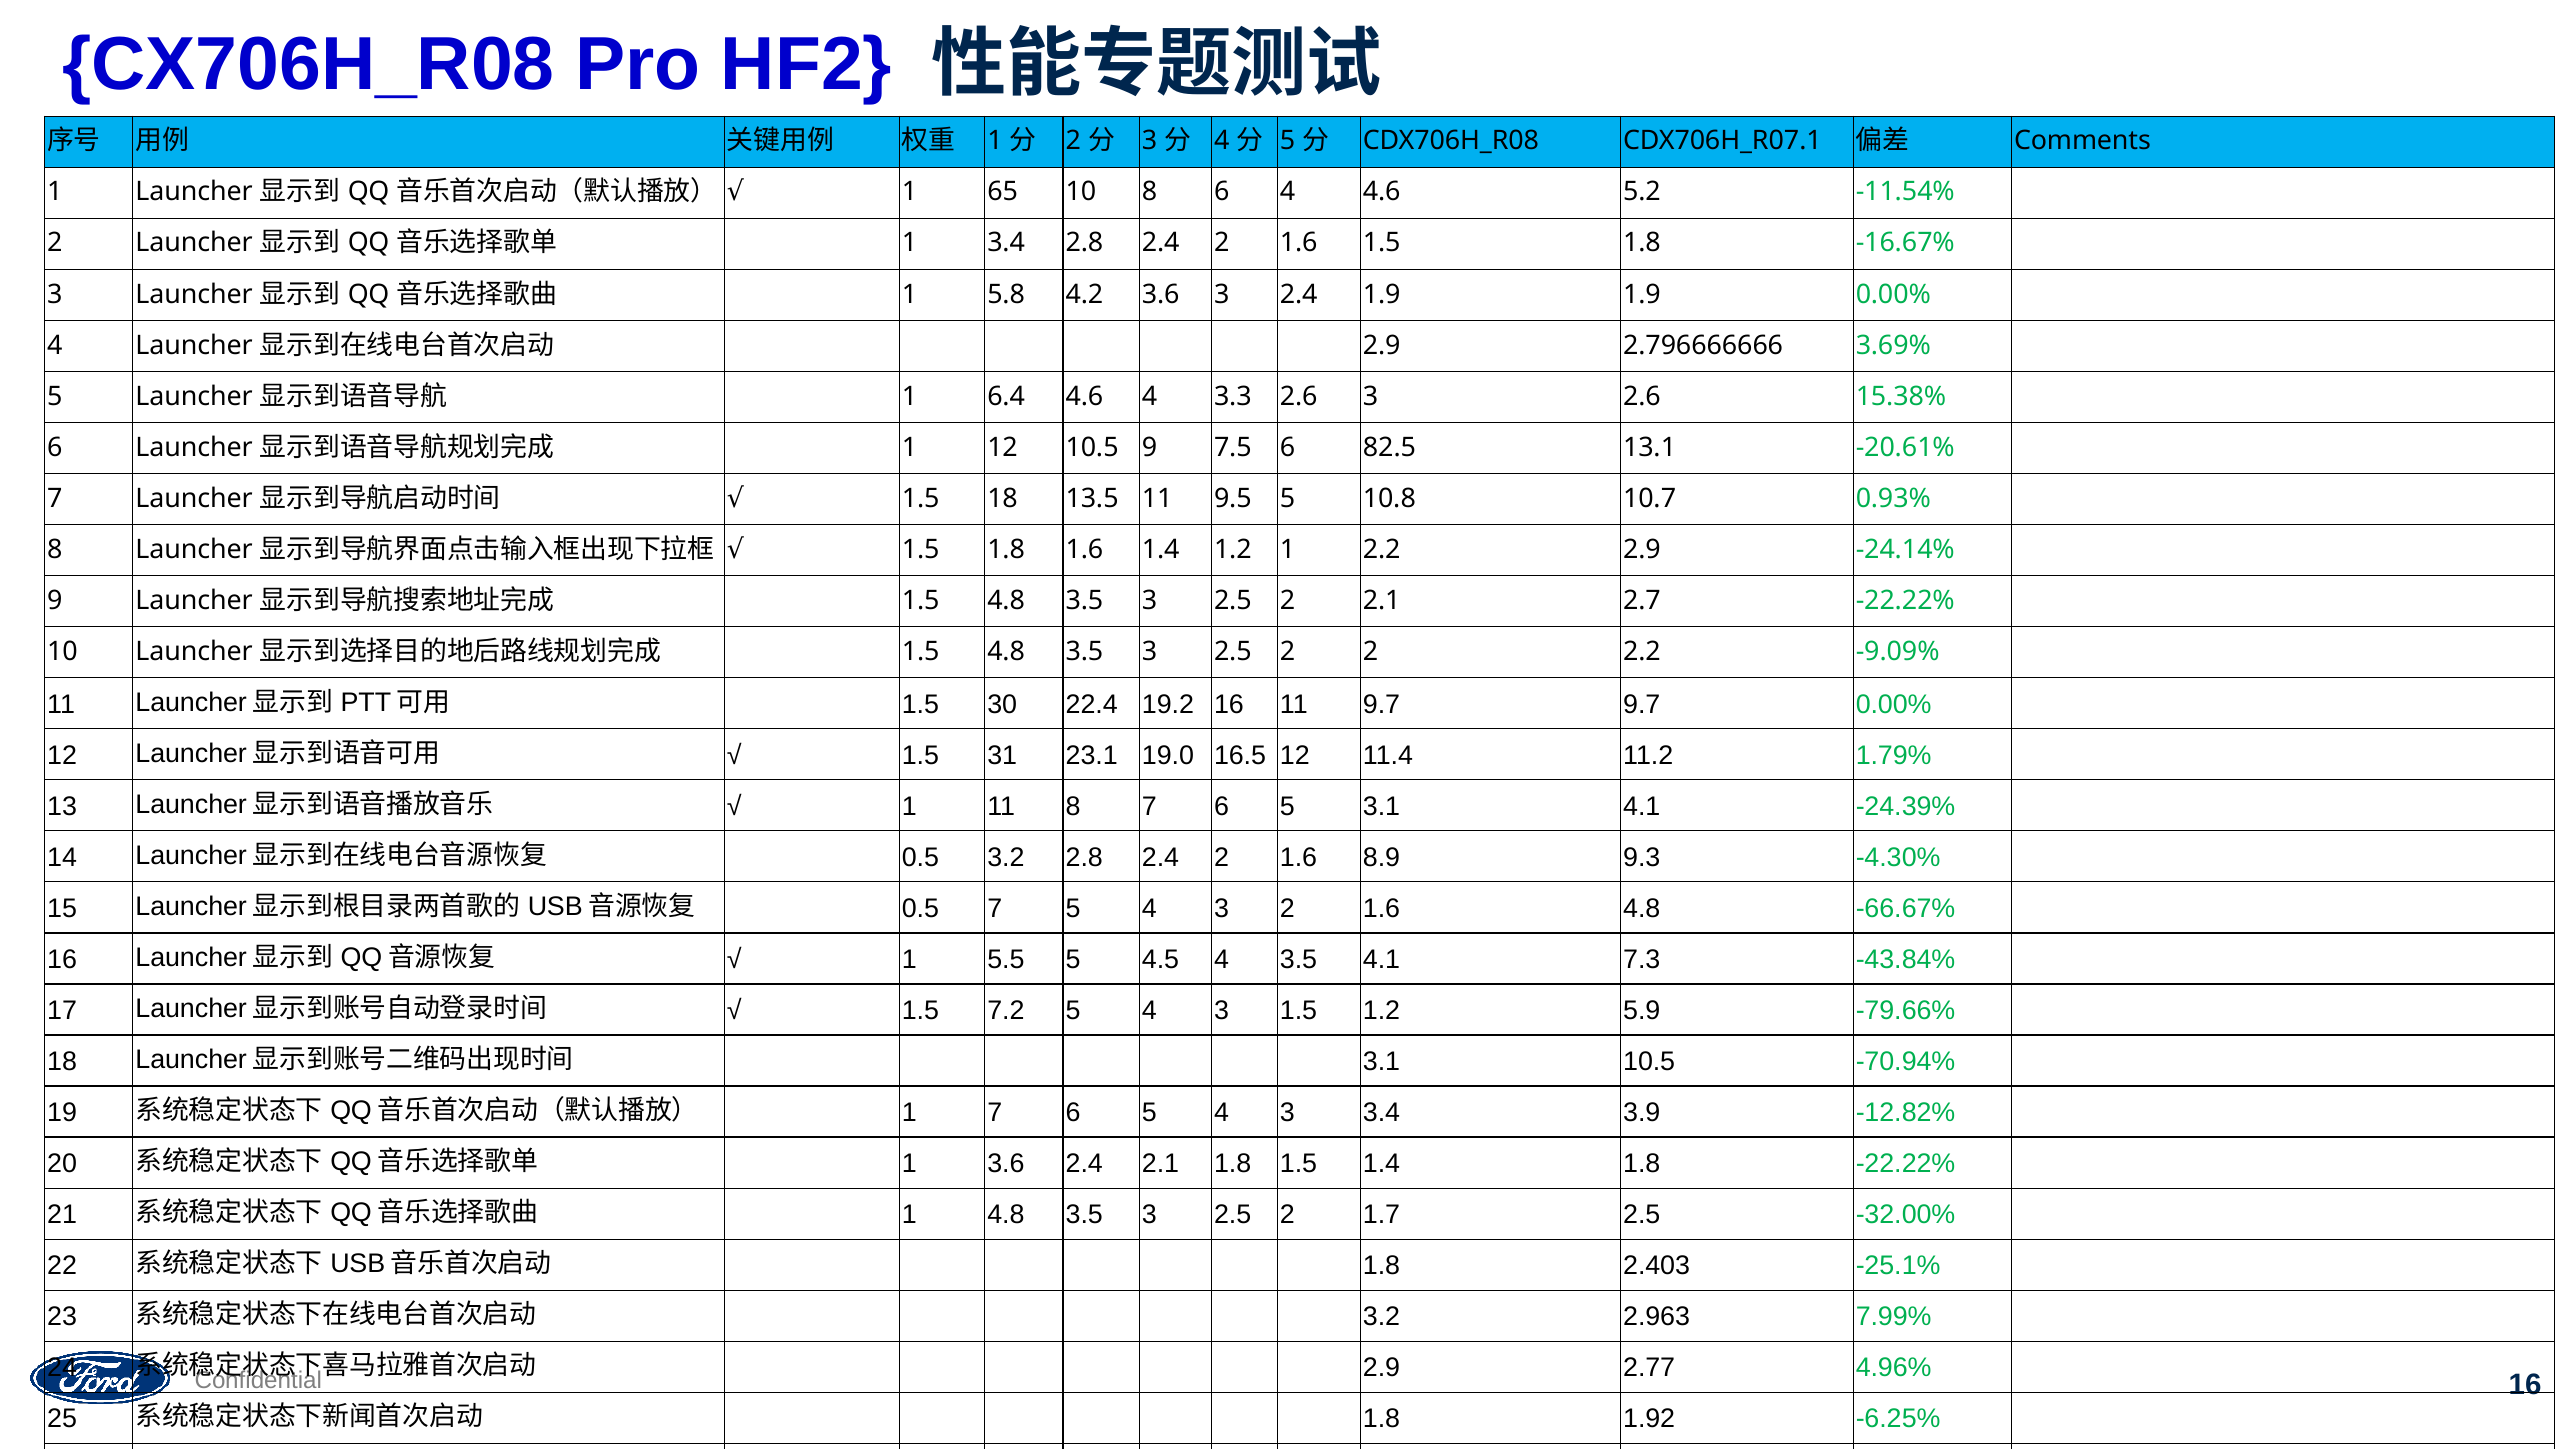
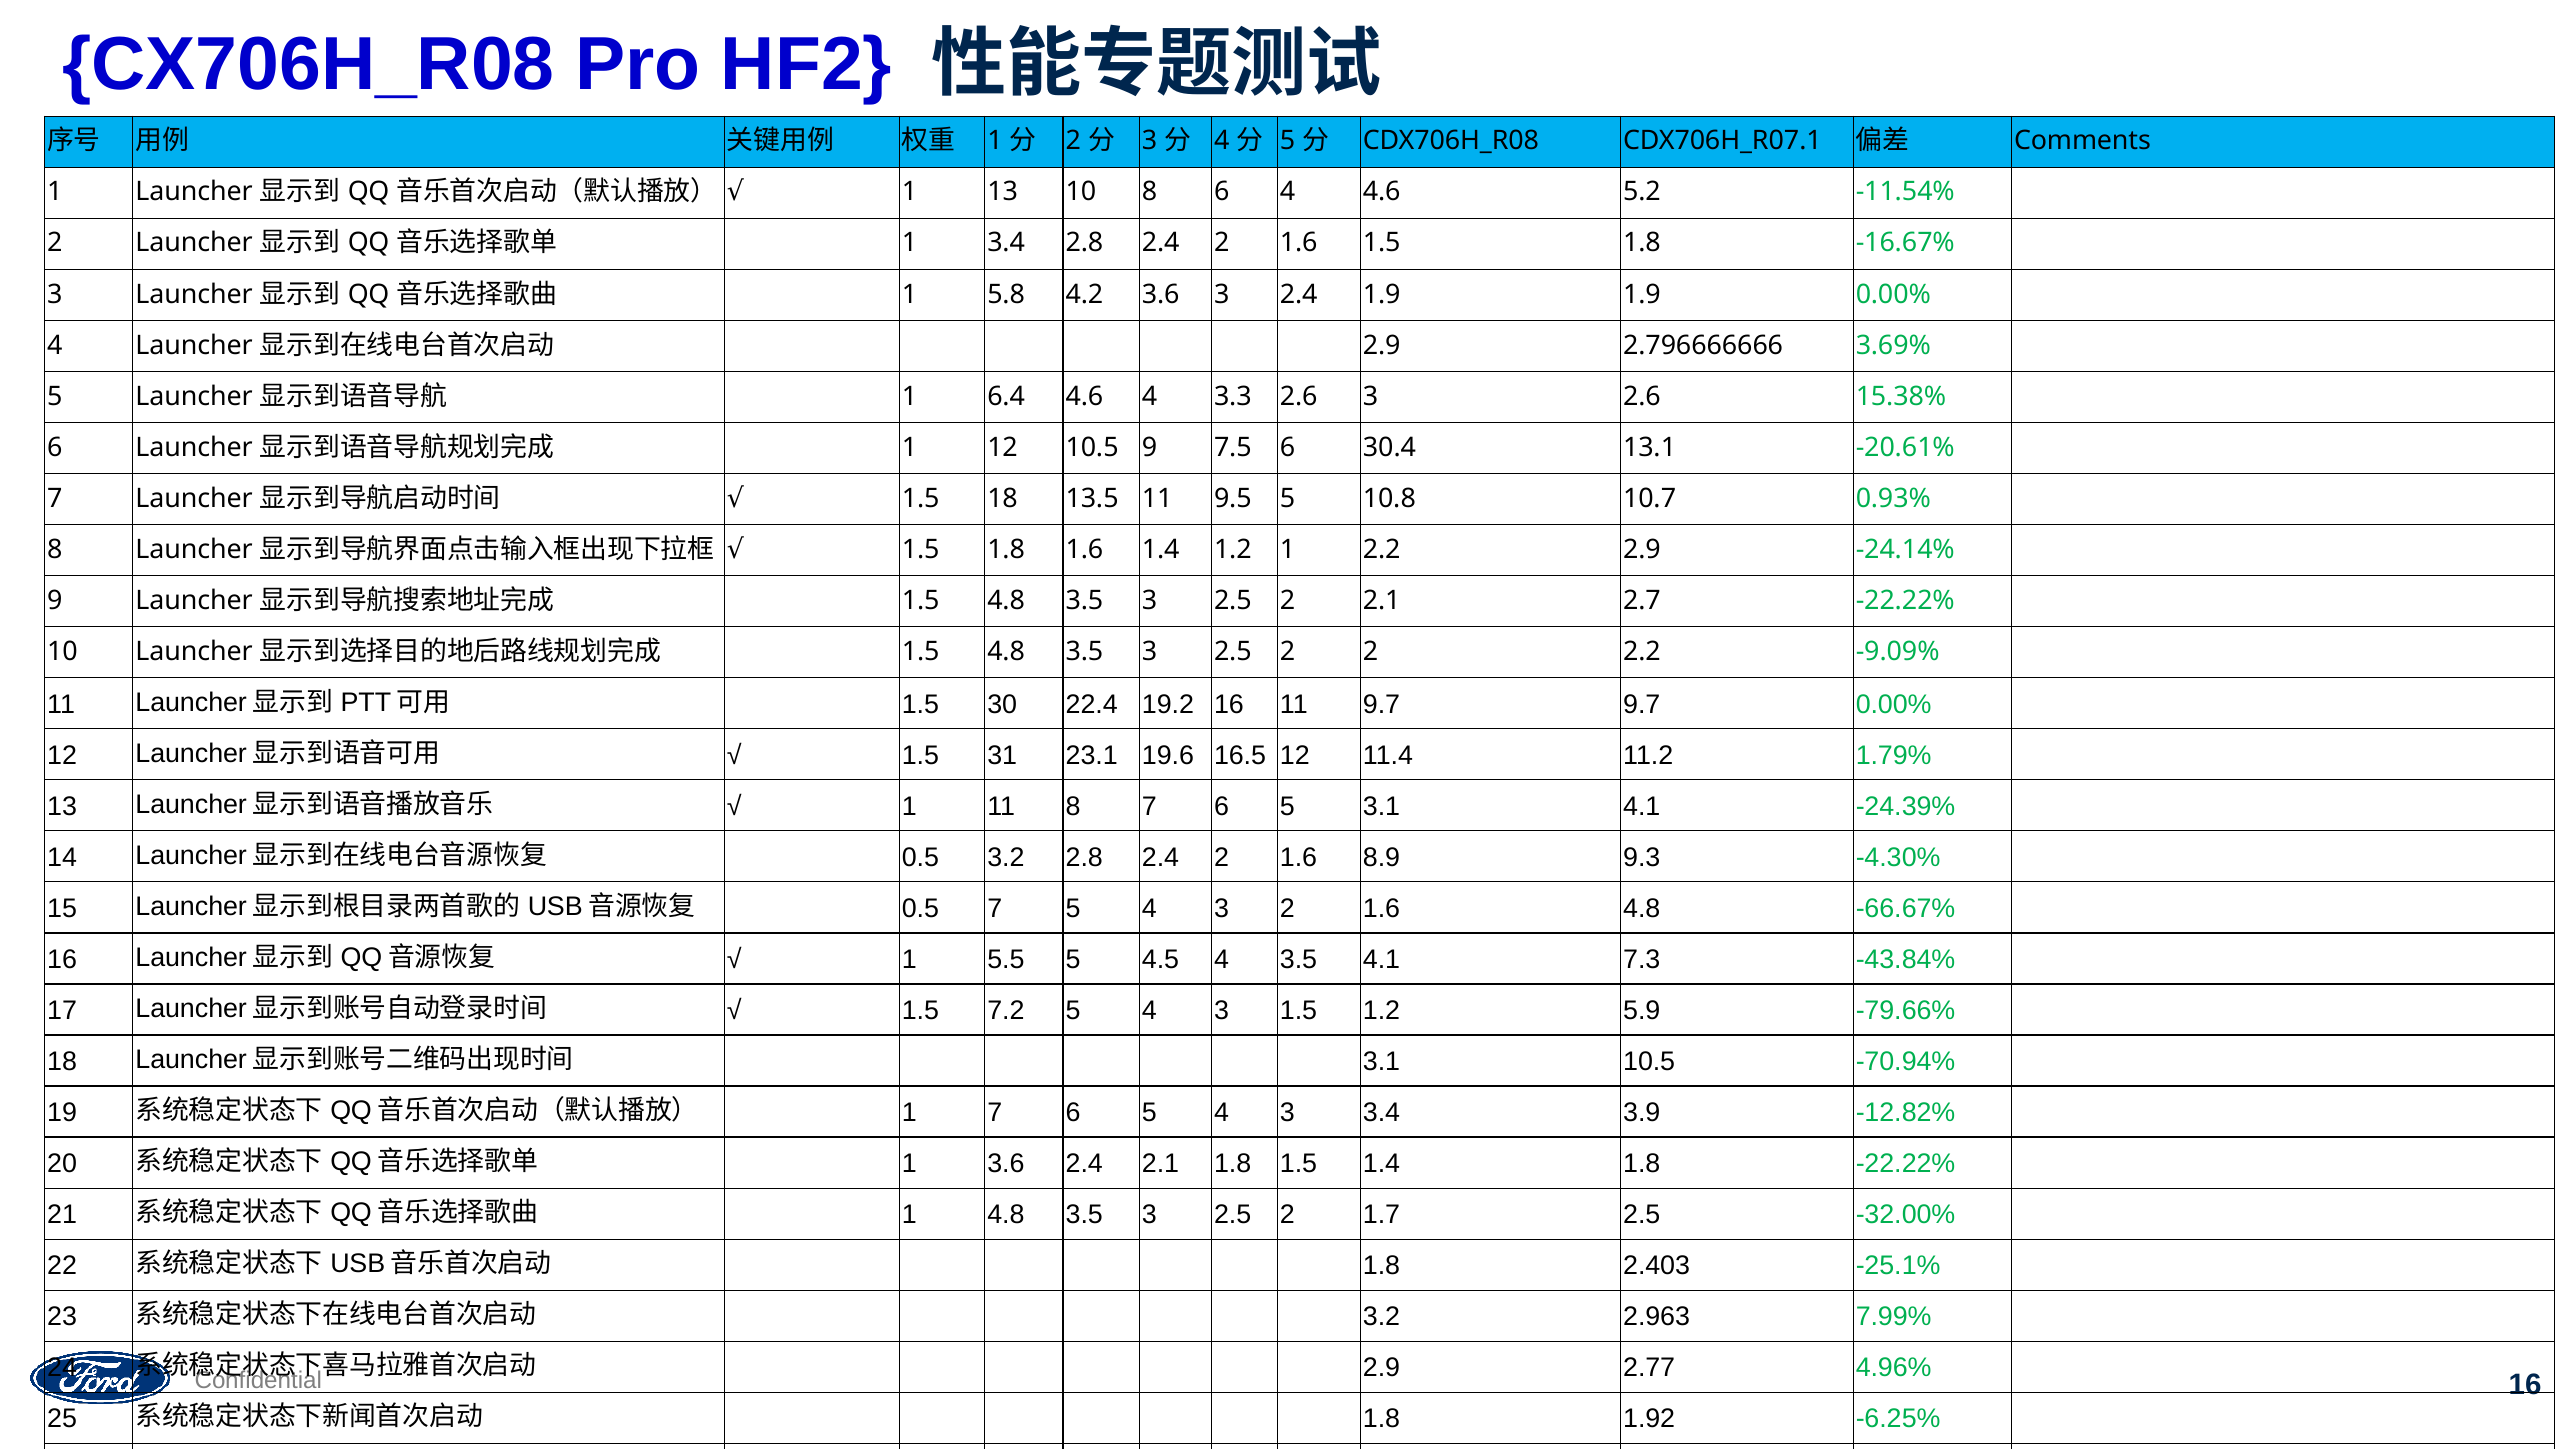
1 65: 65 -> 13
82.5: 82.5 -> 30.4
19.0: 19.0 -> 19.6
